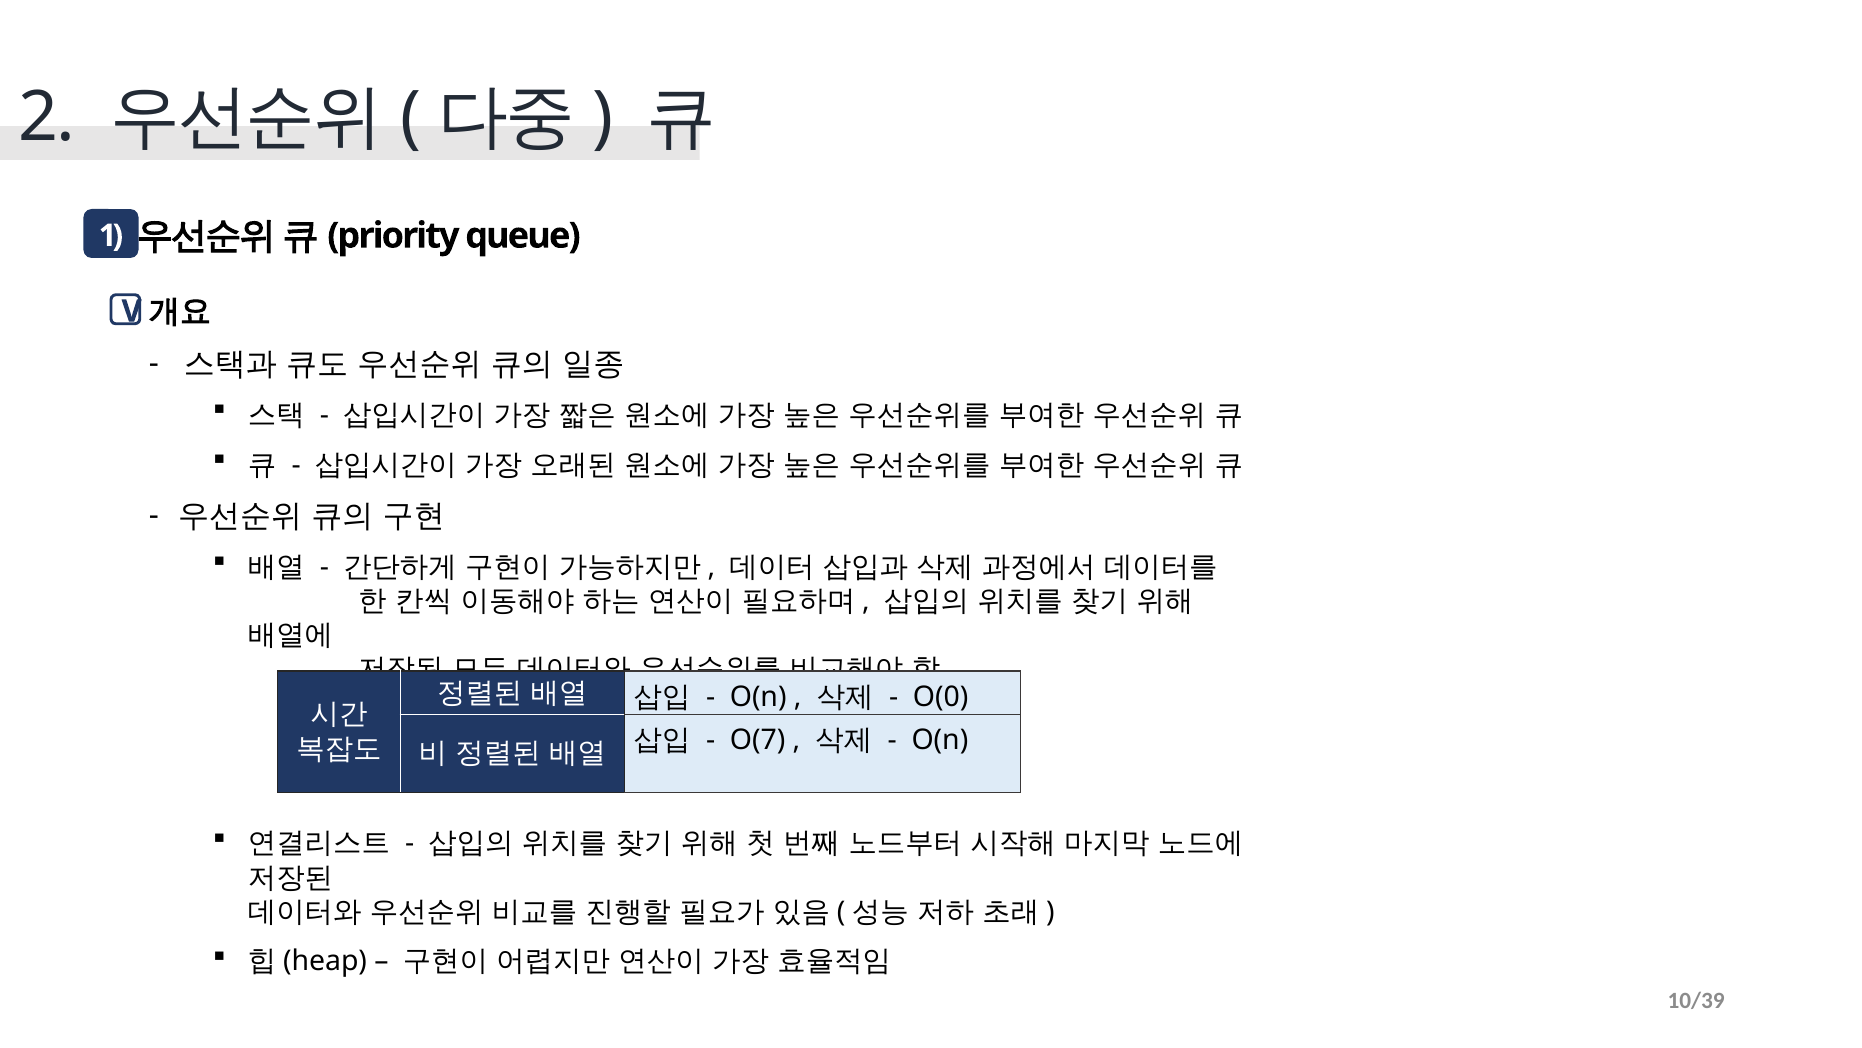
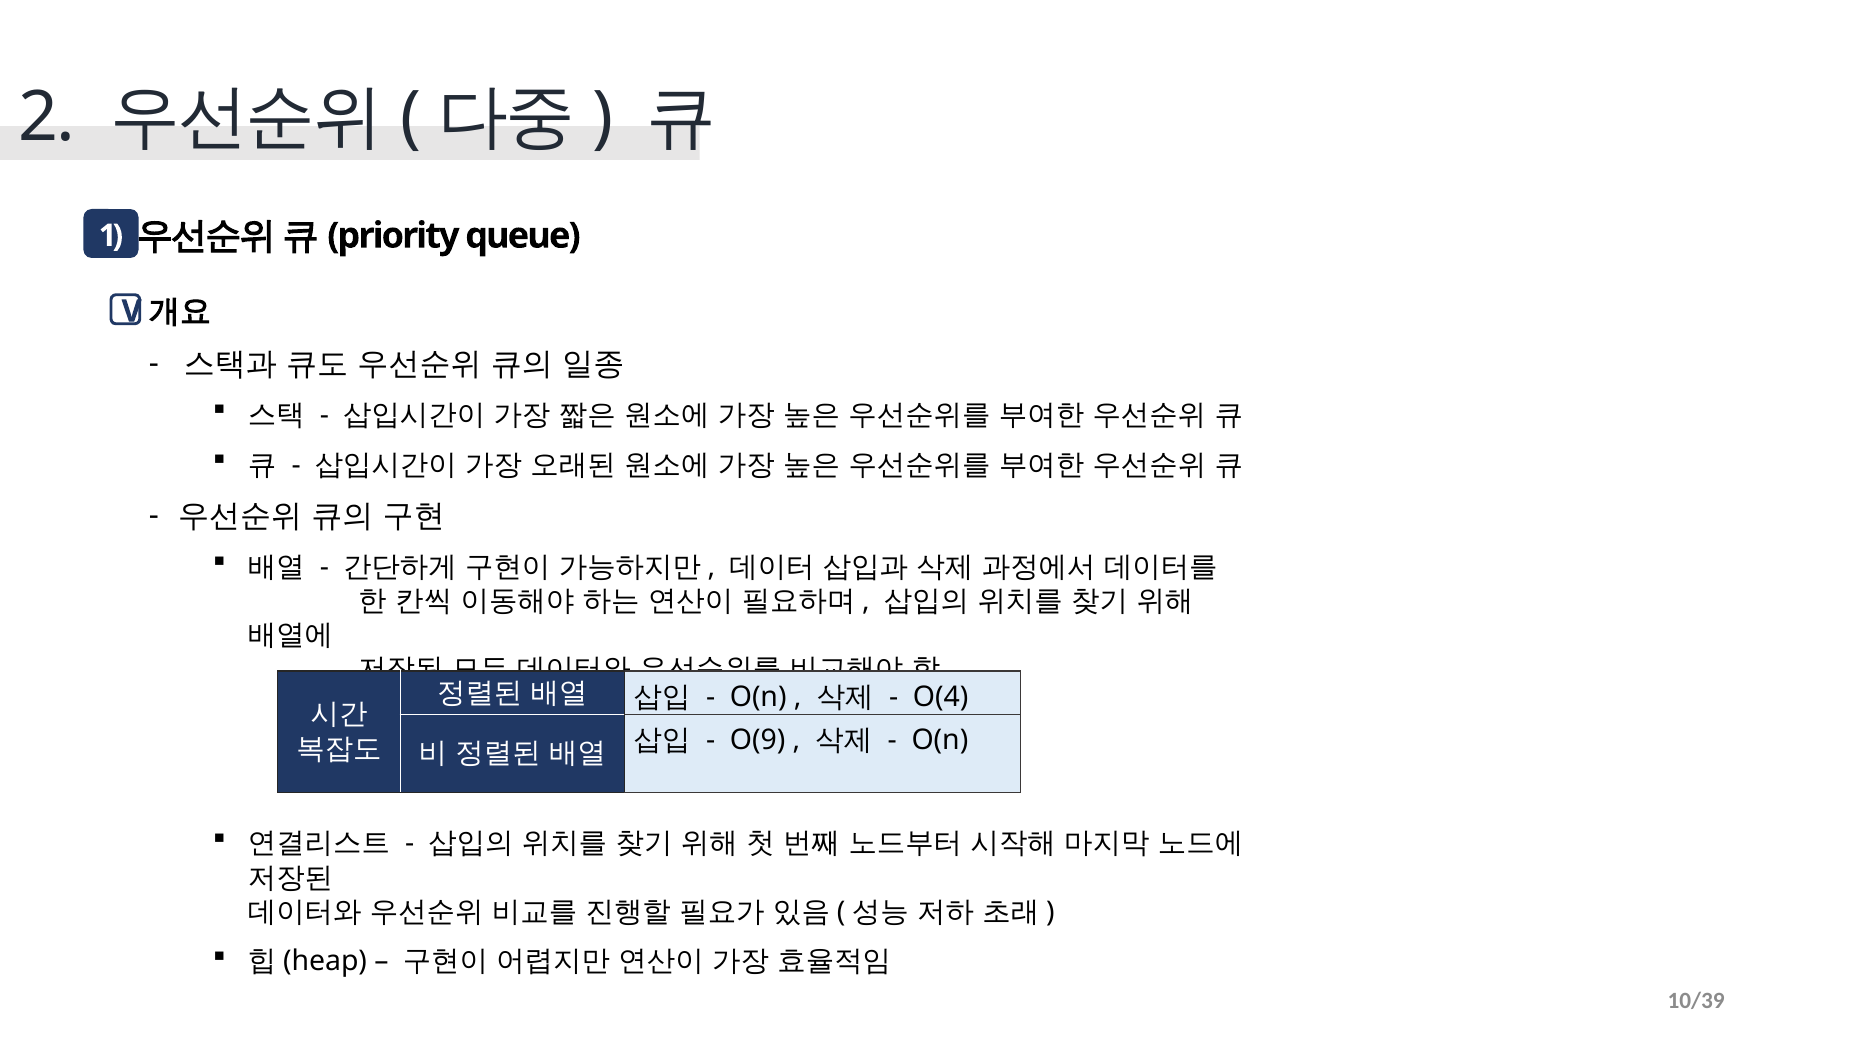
O(0: O(0 -> O(4
O(7: O(7 -> O(9
